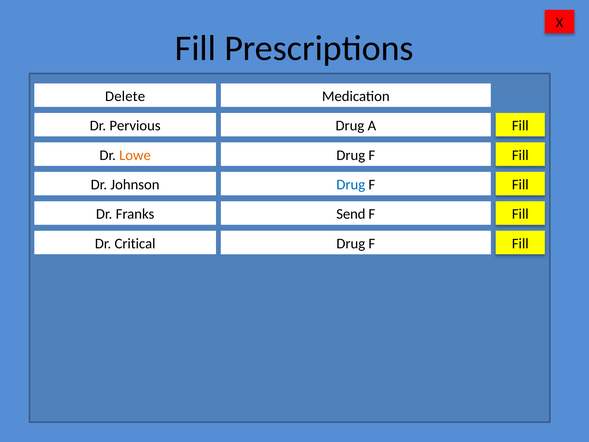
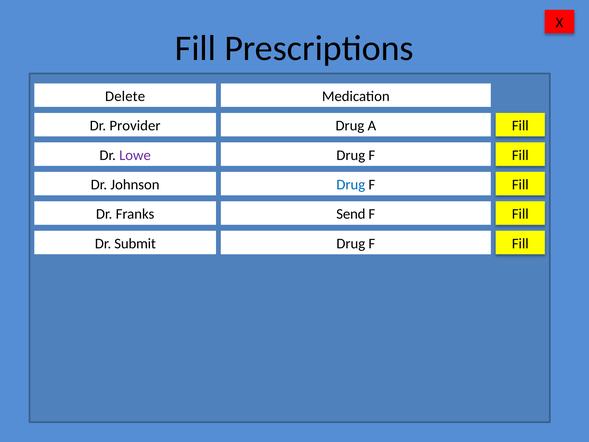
Pervious: Pervious -> Provider
Lowe colour: orange -> purple
Critical: Critical -> Submit
